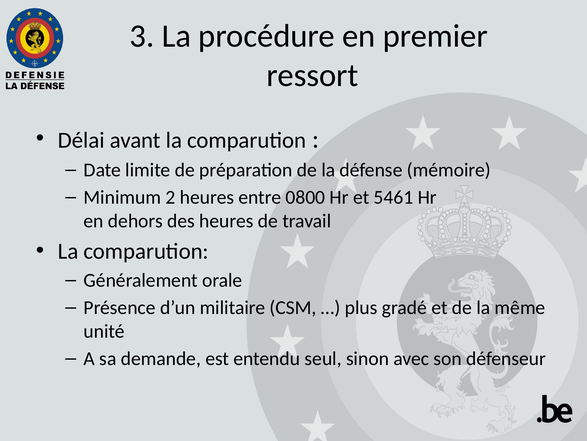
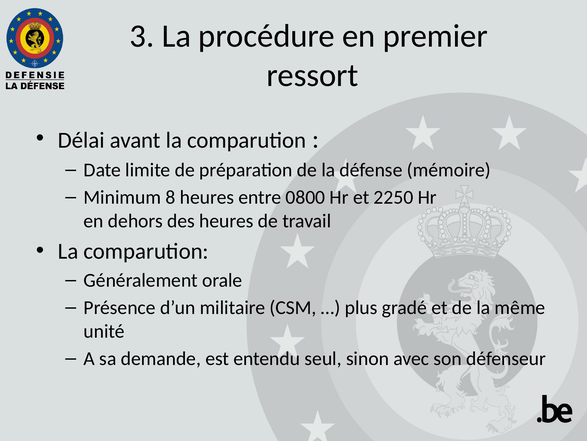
2: 2 -> 8
5461: 5461 -> 2250
